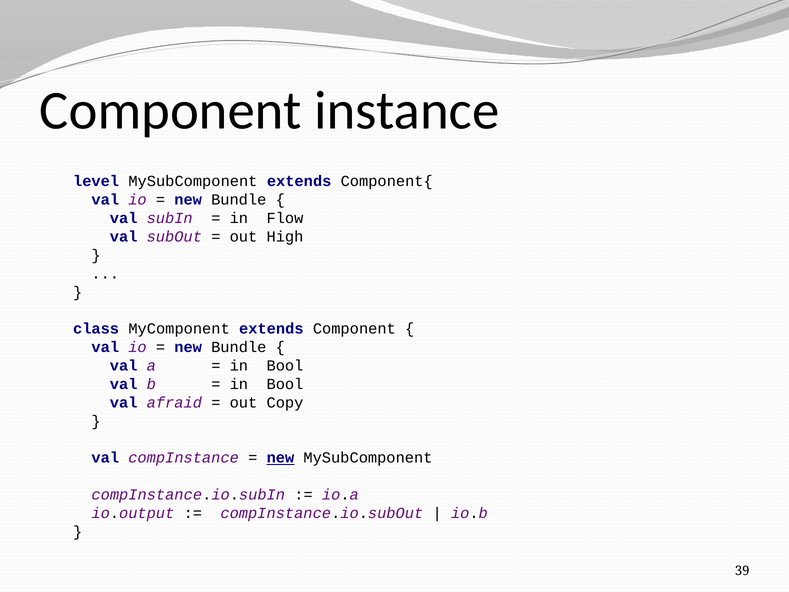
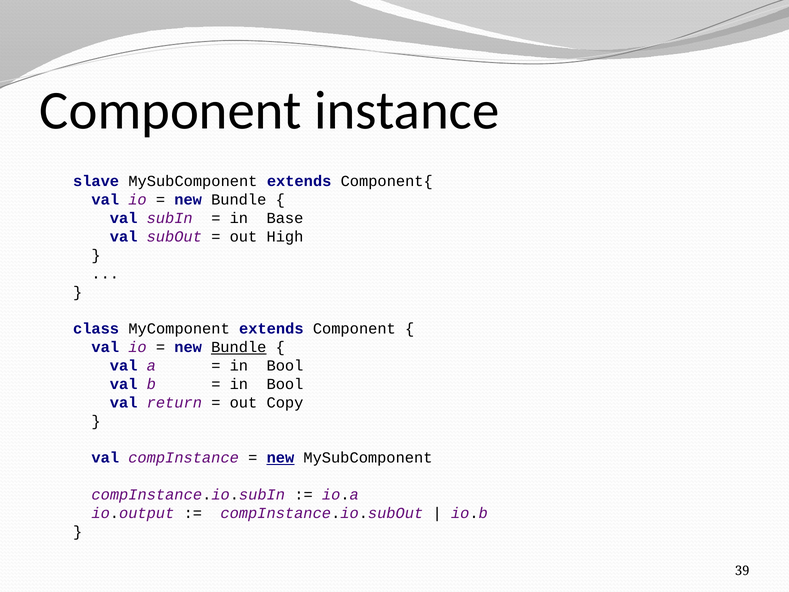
level: level -> slave
Flow: Flow -> Base
Bundle at (239, 347) underline: none -> present
afraid: afraid -> return
